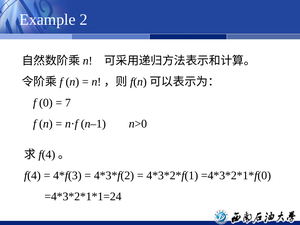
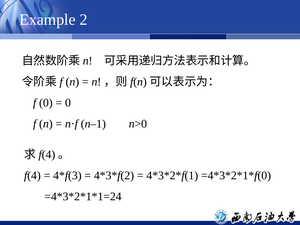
7 at (68, 103): 7 -> 0
